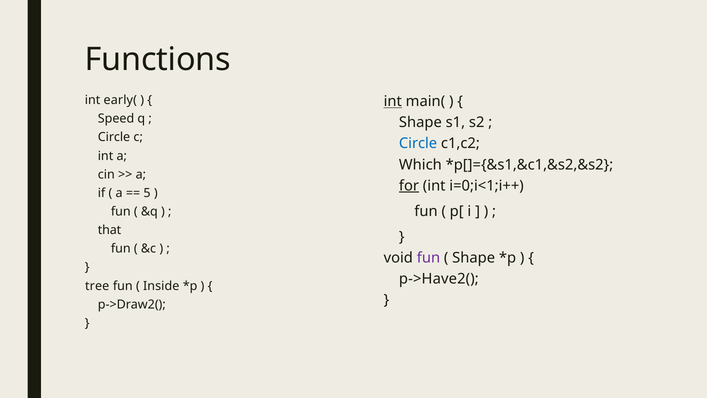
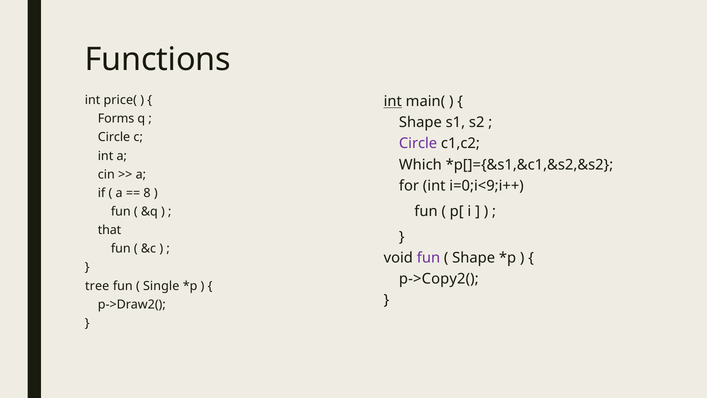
early(: early( -> price(
Speed: Speed -> Forms
Circle at (418, 144) colour: blue -> purple
for underline: present -> none
i=0;i<1;i++: i=0;i<1;i++ -> i=0;i<9;i++
5: 5 -> 8
p->Have2(: p->Have2( -> p->Copy2(
Inside: Inside -> Single
